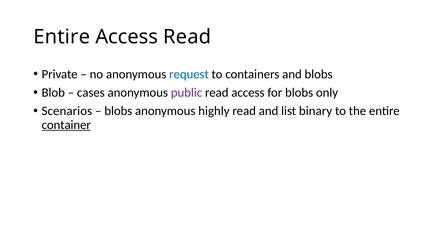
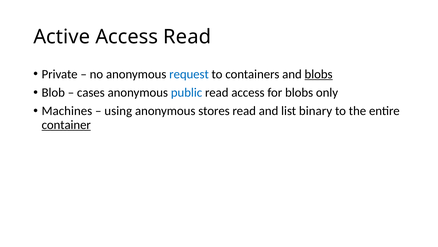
Entire at (62, 37): Entire -> Active
blobs at (319, 74) underline: none -> present
public colour: purple -> blue
Scenarios: Scenarios -> Machines
blobs at (118, 111): blobs -> using
highly: highly -> stores
